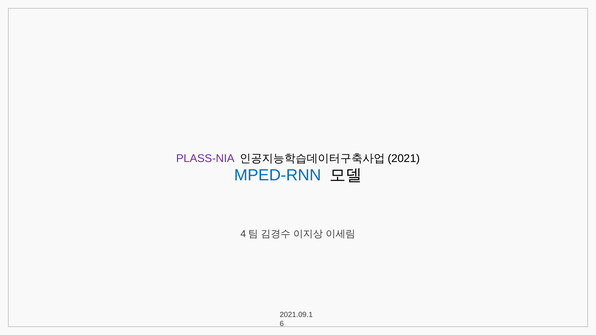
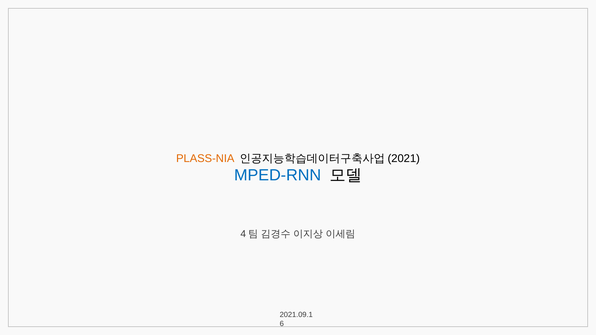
PLASS-NIA colour: purple -> orange
